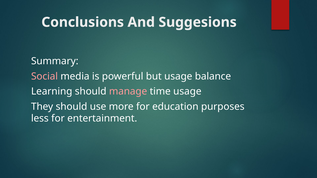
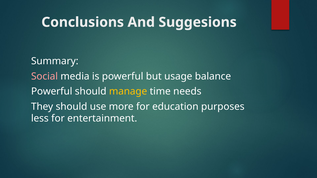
Learning at (52, 92): Learning -> Powerful
manage colour: pink -> yellow
time usage: usage -> needs
